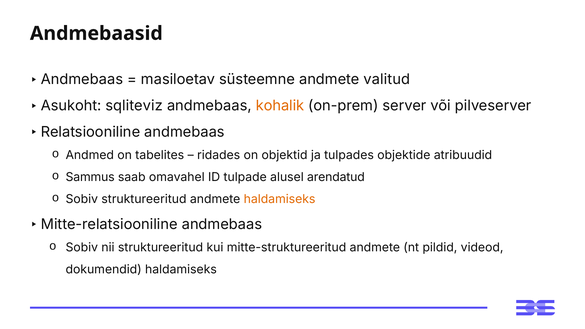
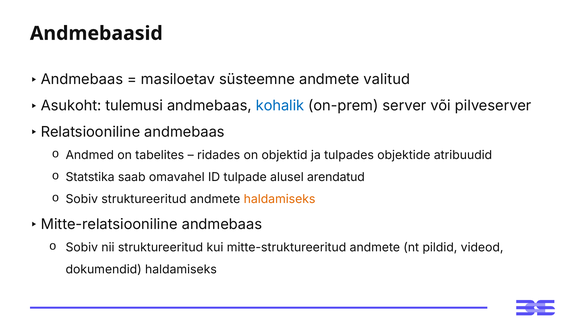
sqliteviz: sqliteviz -> tulemusi
kohalik colour: orange -> blue
Sammus: Sammus -> Statstika
